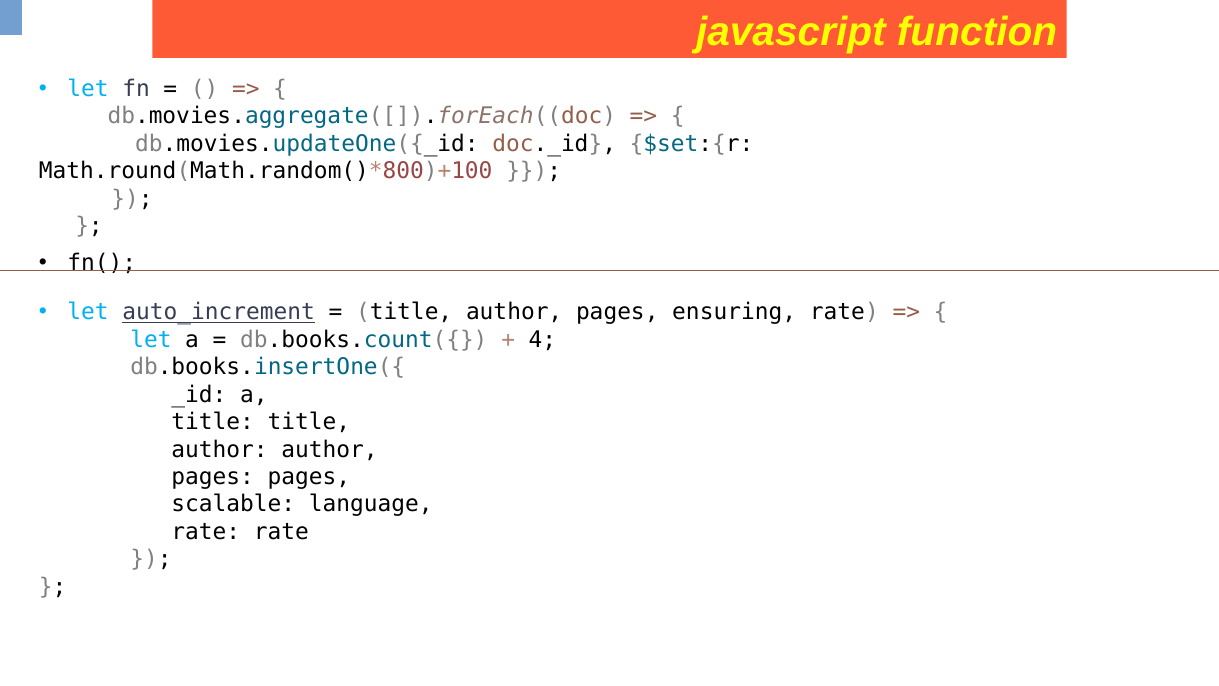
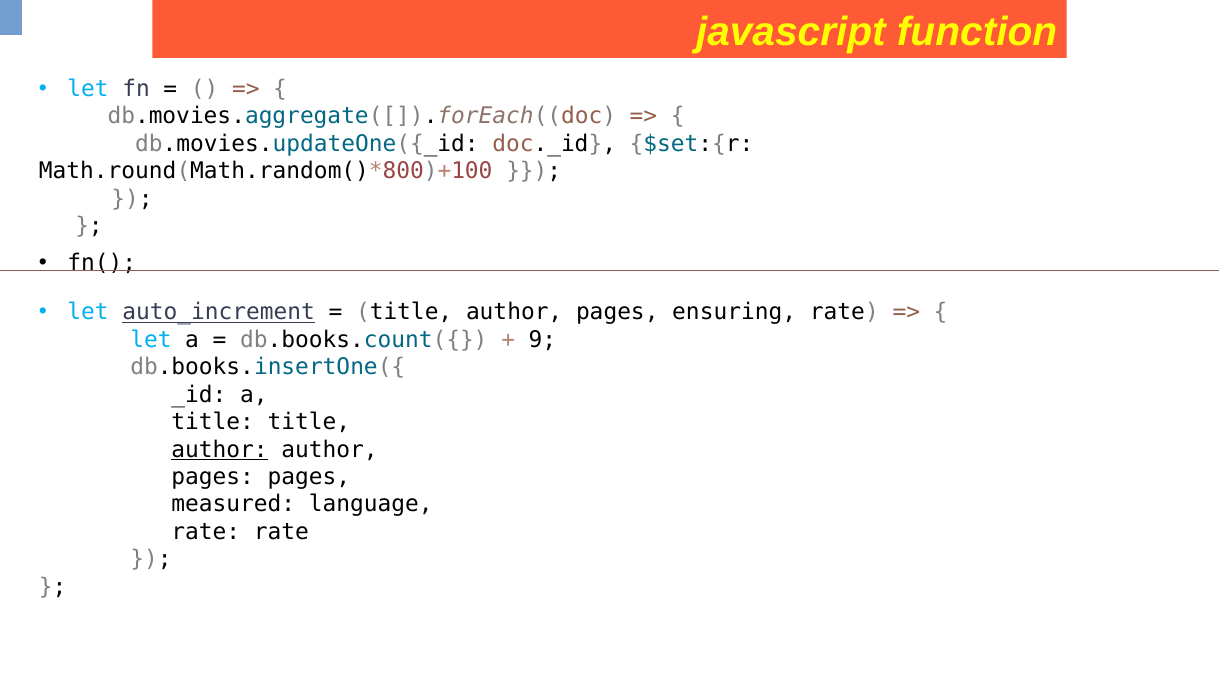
4: 4 -> 9
author at (220, 449) underline: none -> present
scalable: scalable -> measured
